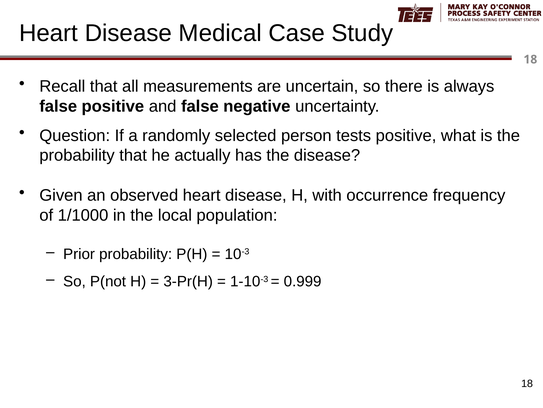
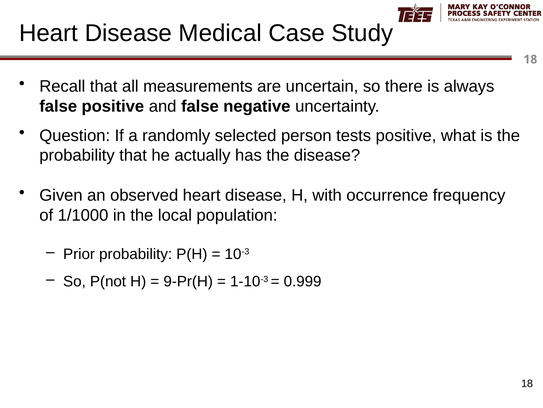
3-Pr(H: 3-Pr(H -> 9-Pr(H
